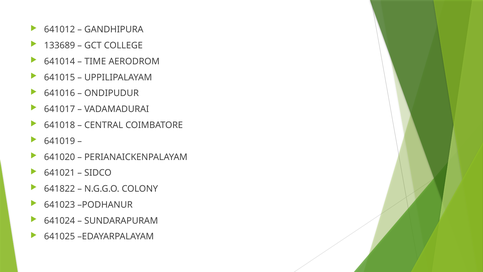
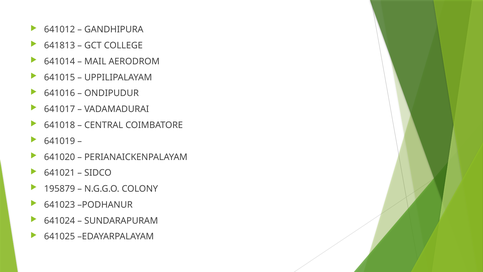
133689: 133689 -> 641813
TIME: TIME -> MAIL
641822: 641822 -> 195879
